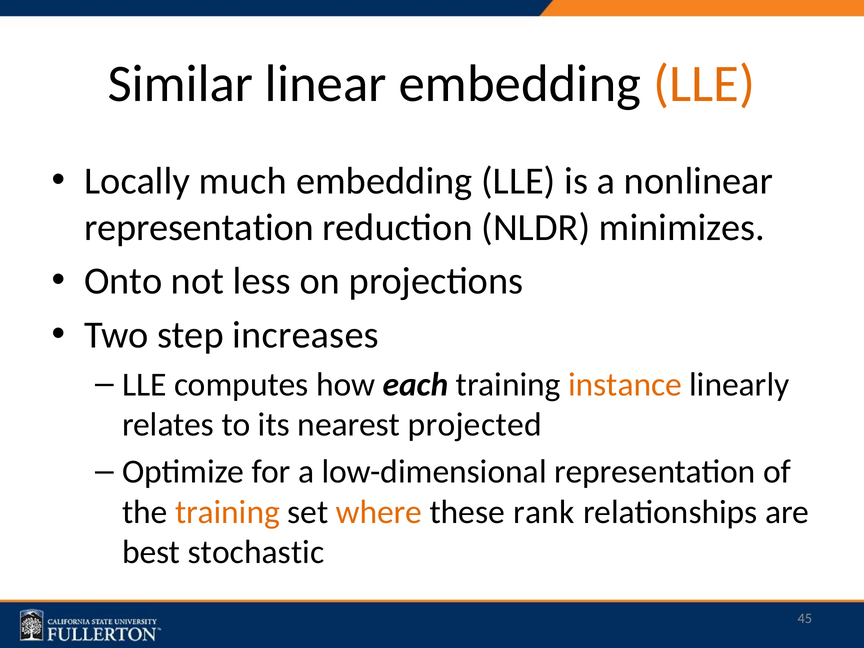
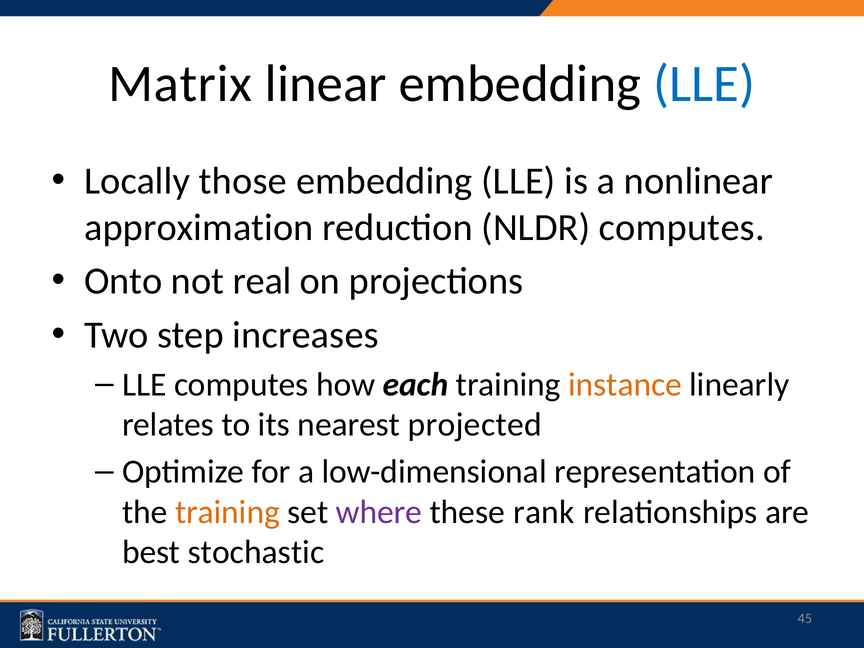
Similar: Similar -> Matrix
LLE at (704, 84) colour: orange -> blue
much: much -> those
representation at (199, 227): representation -> approximation
NLDR minimizes: minimizes -> computes
less: less -> real
where colour: orange -> purple
